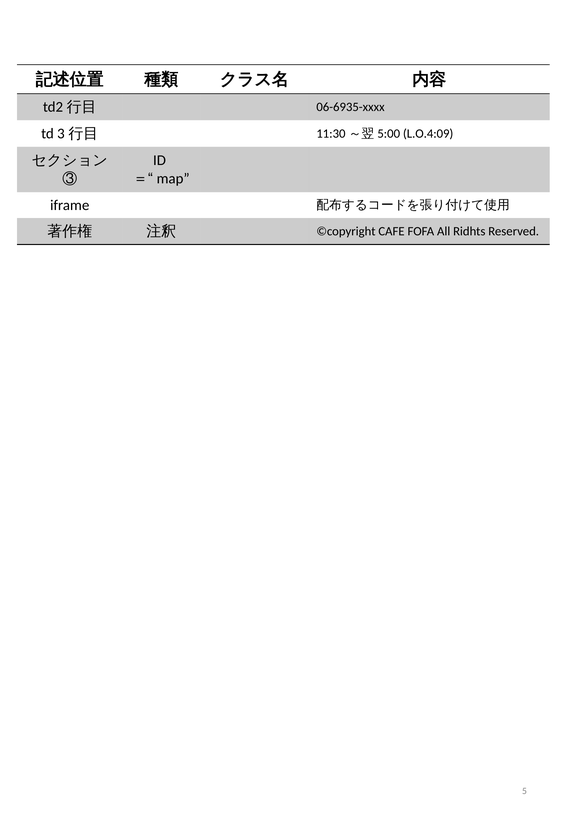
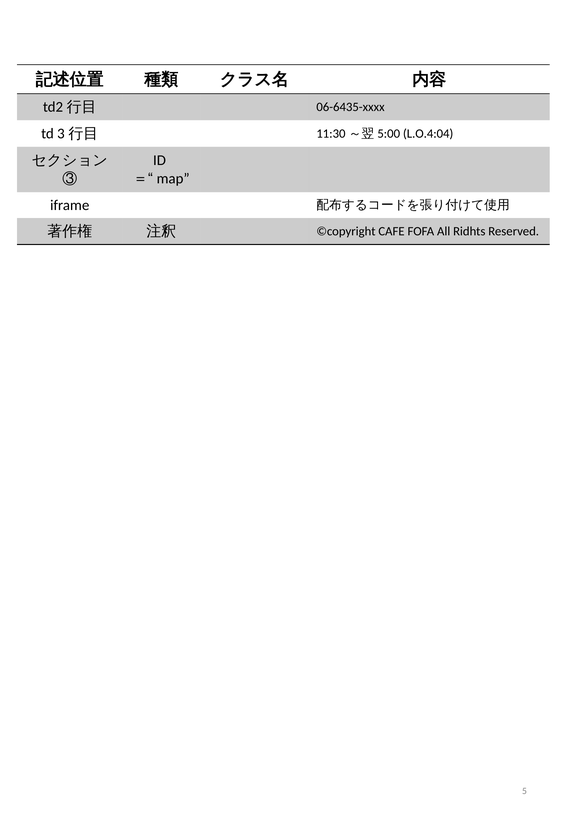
06-6935-xxxx: 06-6935-xxxx -> 06-6435-xxxx
L.O.4:09: L.O.4:09 -> L.O.4:04
